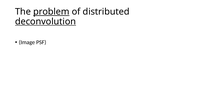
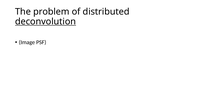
problem underline: present -> none
